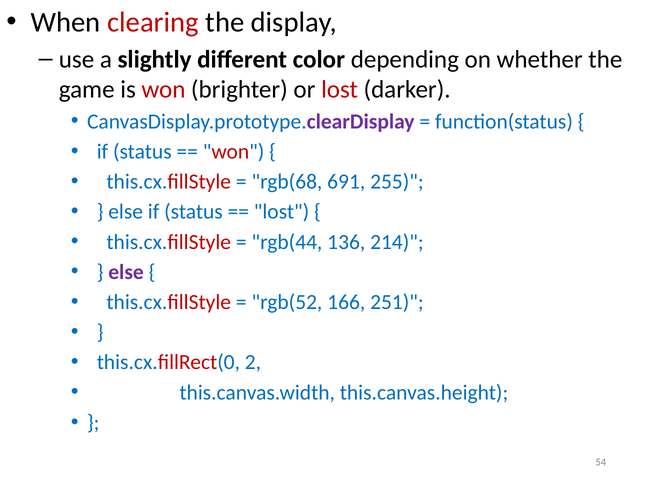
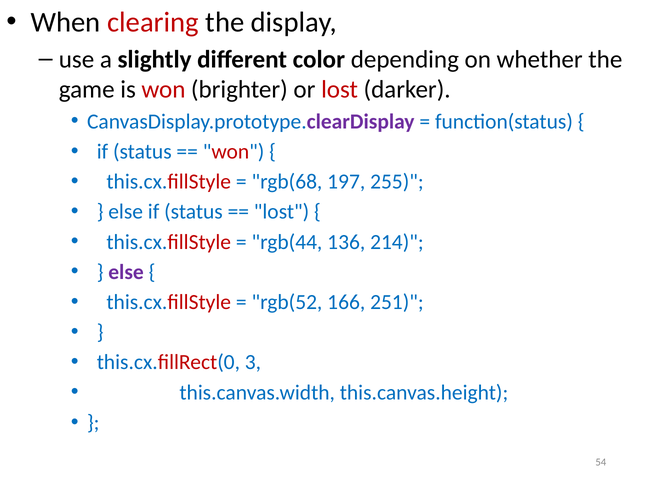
691: 691 -> 197
2: 2 -> 3
